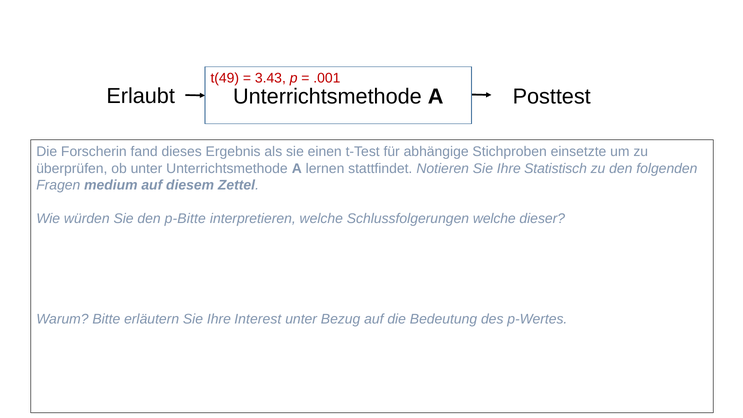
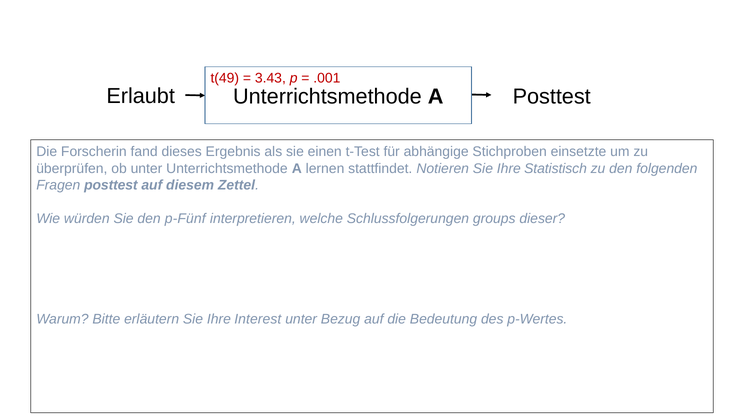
Fragen medium: medium -> posttest
p-Bitte: p-Bitte -> p-Fünf
Schlussfolgerungen welche: welche -> groups
